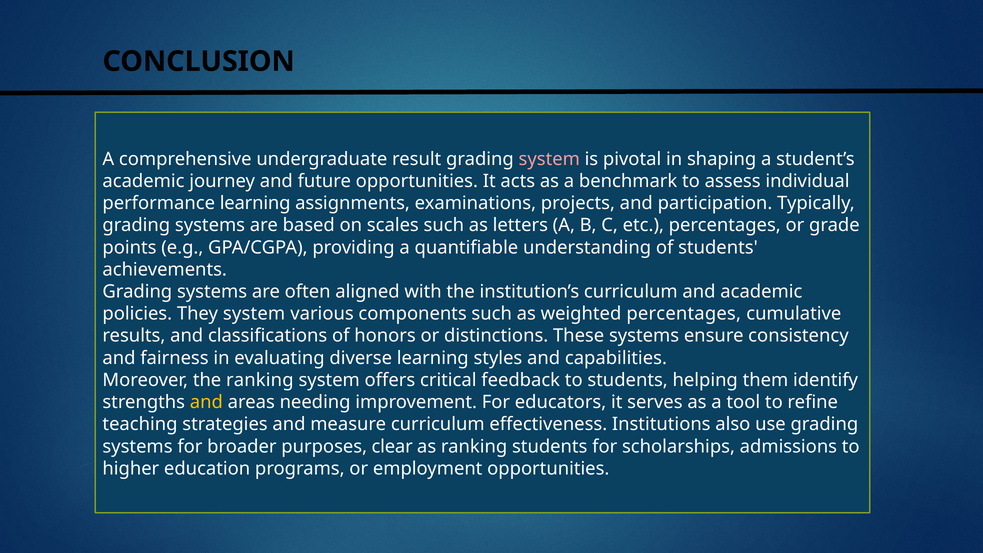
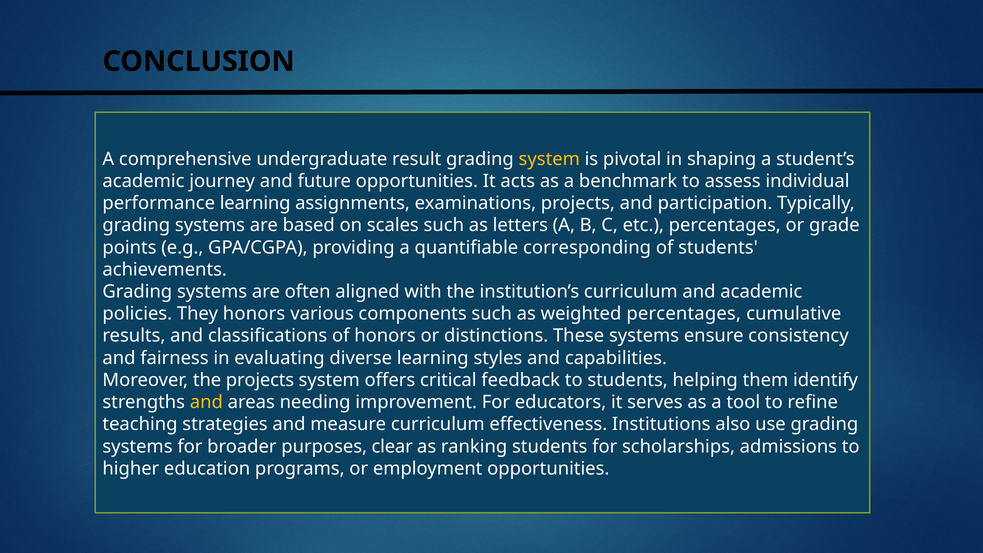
system at (549, 159) colour: pink -> yellow
understanding: understanding -> corresponding
They system: system -> honors
the ranking: ranking -> projects
